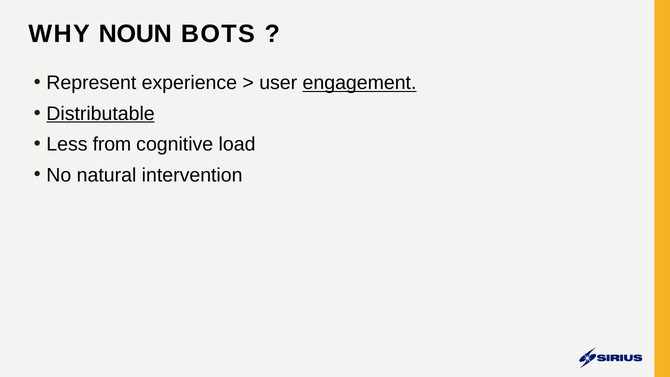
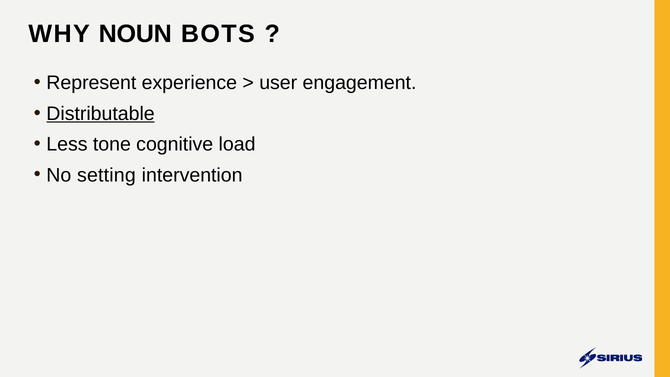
engagement underline: present -> none
from: from -> tone
natural: natural -> setting
